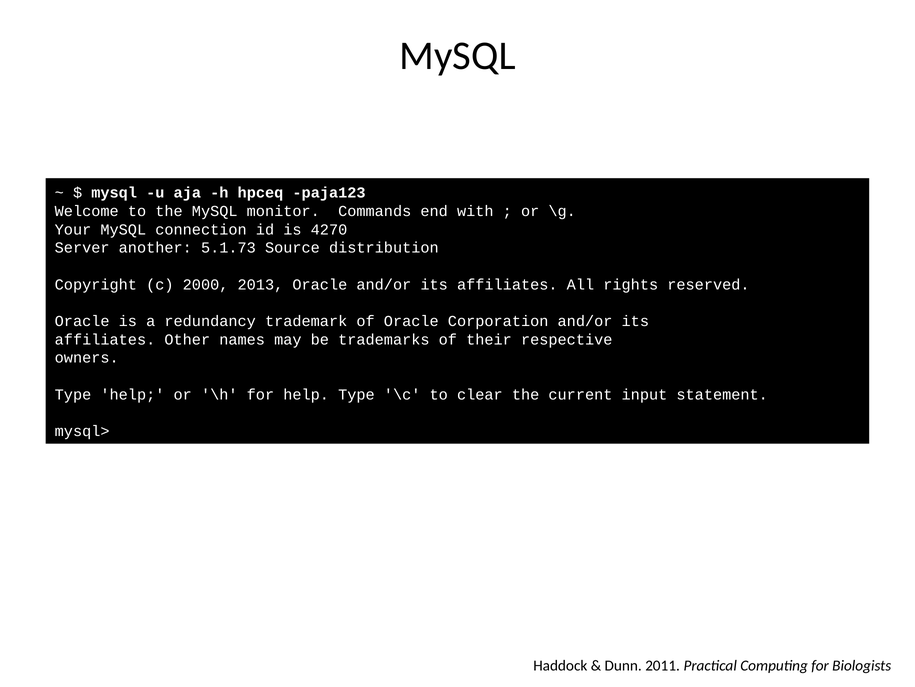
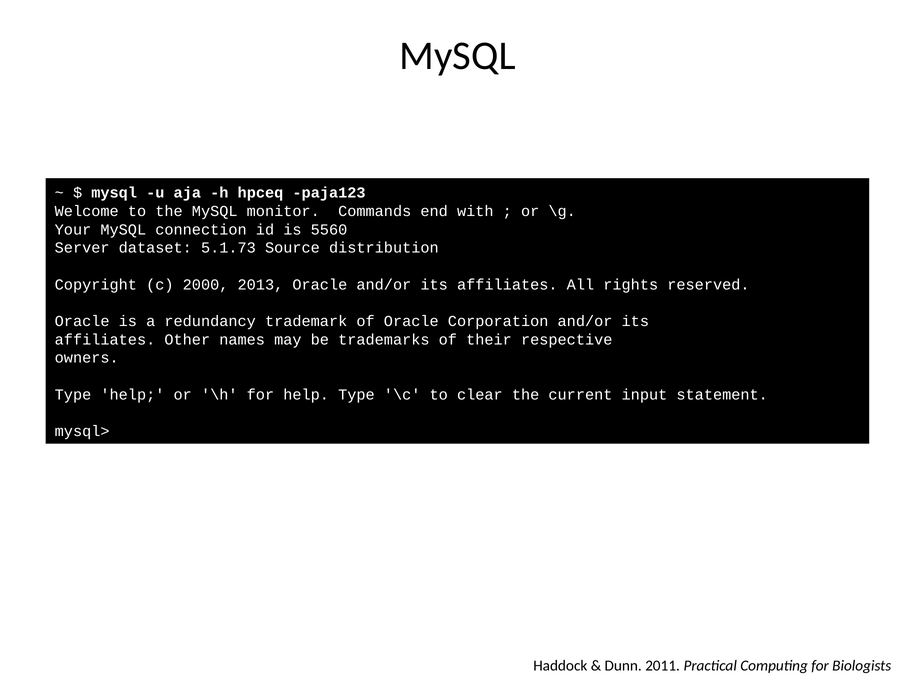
4270: 4270 -> 5560
another: another -> dataset
